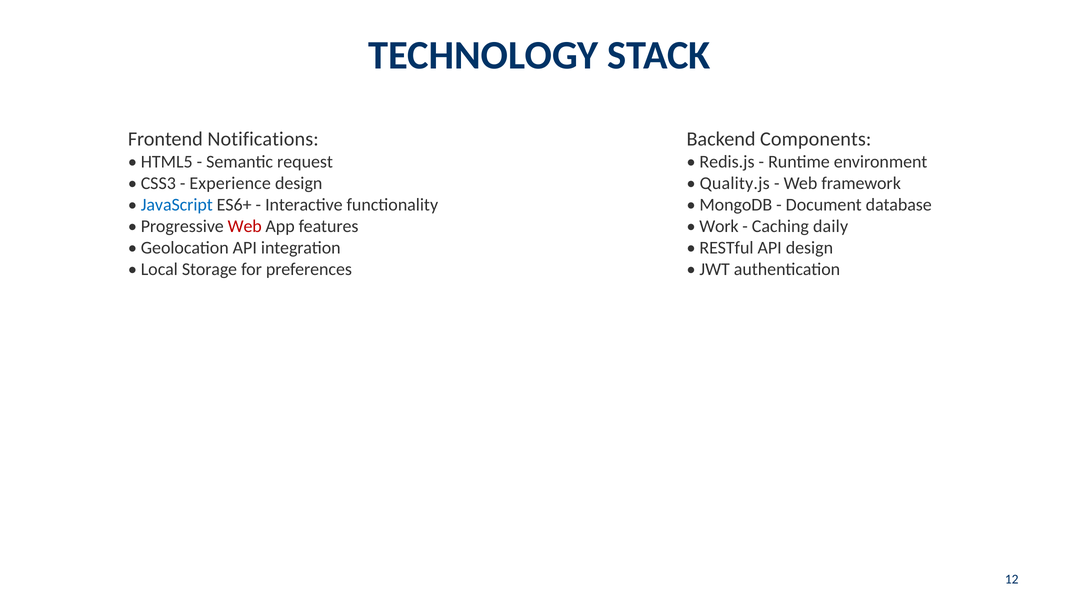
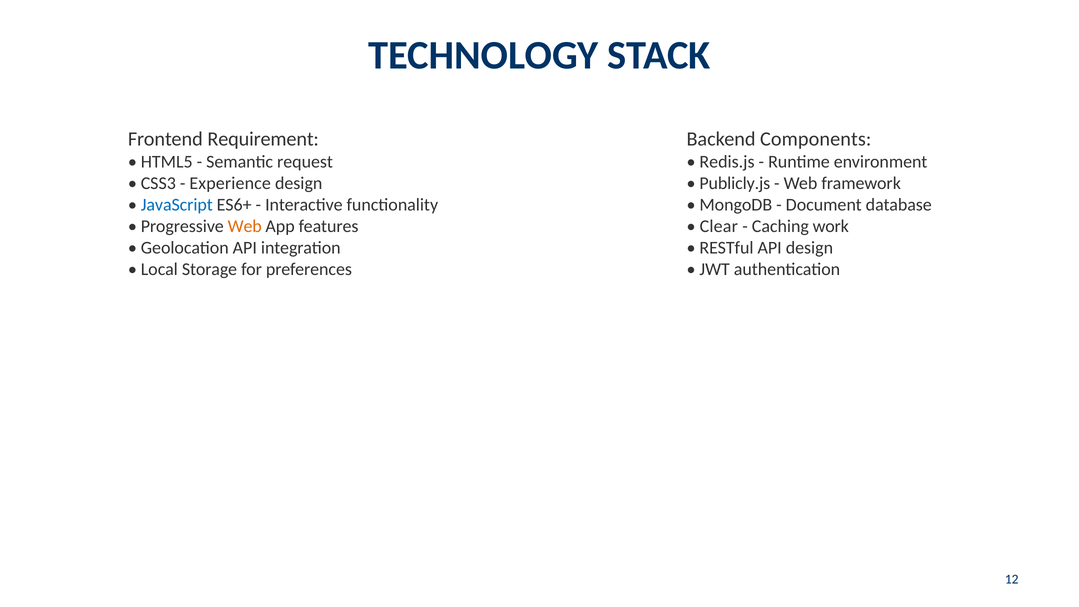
Notifications: Notifications -> Requirement
Quality.js: Quality.js -> Publicly.js
Web at (245, 226) colour: red -> orange
Work: Work -> Clear
daily: daily -> work
